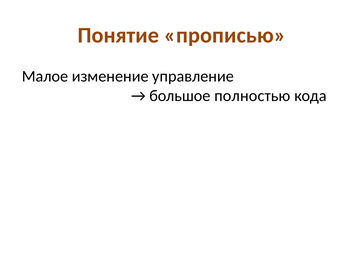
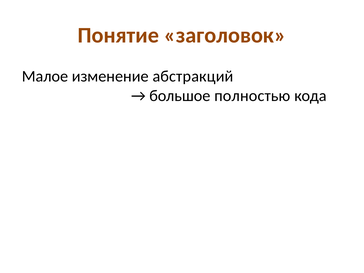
прописью: прописью -> заголовок
управление: управление -> абстракций
